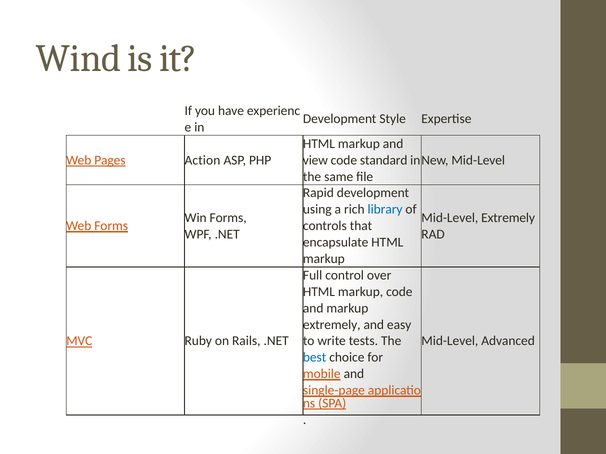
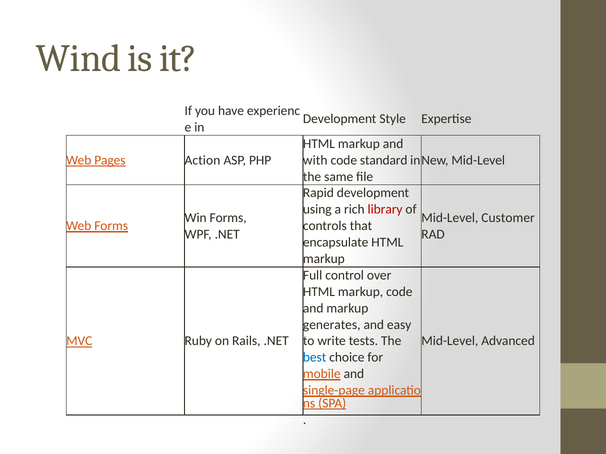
view: view -> with
library colour: blue -> red
Mid-Level Extremely: Extremely -> Customer
extremely at (332, 325): extremely -> generates
